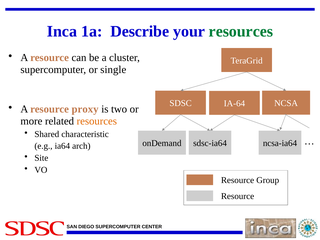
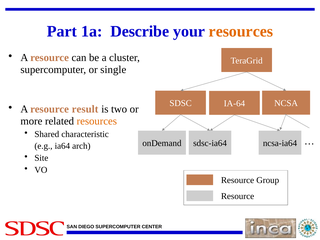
Inca: Inca -> Part
resources at (241, 31) colour: green -> orange
proxy: proxy -> result
